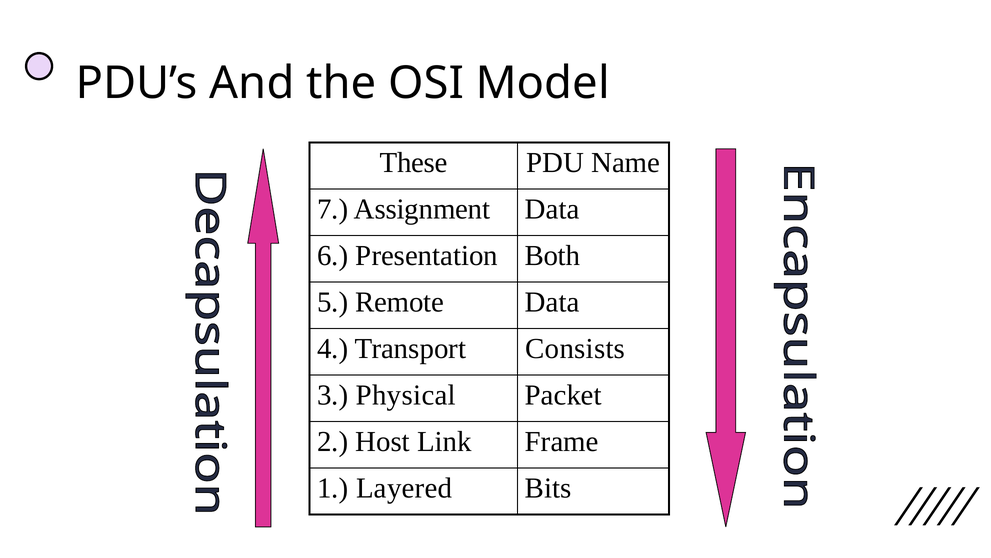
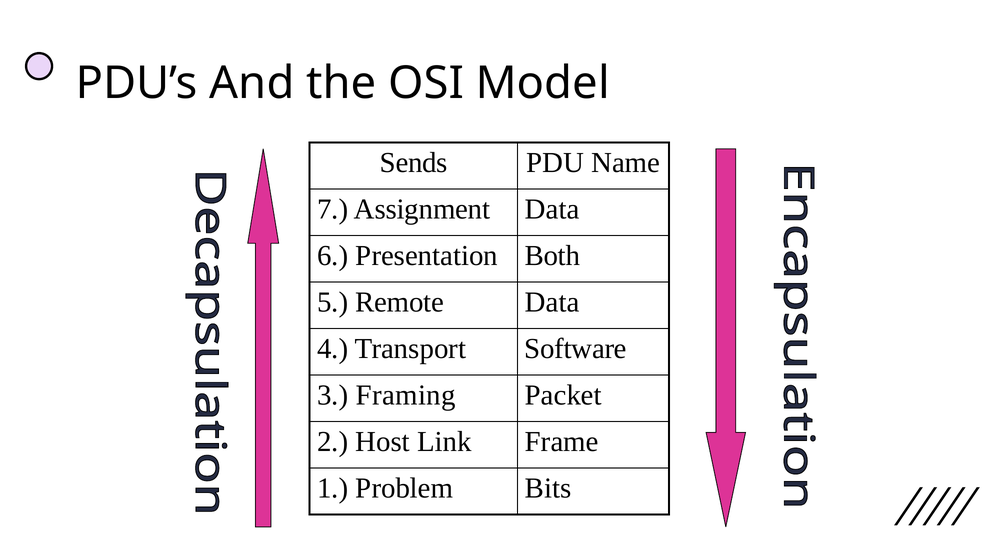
These: These -> Sends
Consists: Consists -> Software
Physical: Physical -> Framing
Layered: Layered -> Problem
